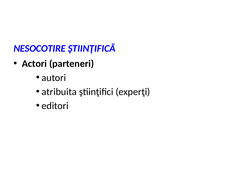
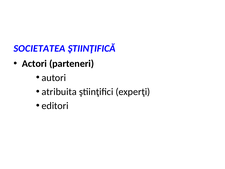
NESOCOTIRE: NESOCOTIRE -> SOCIETATEA
